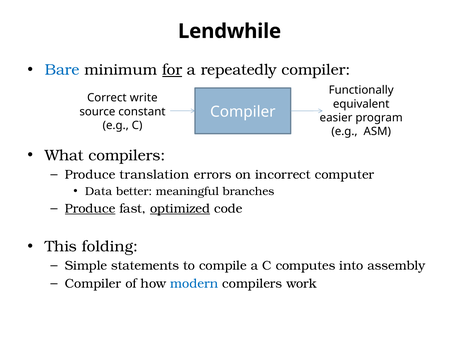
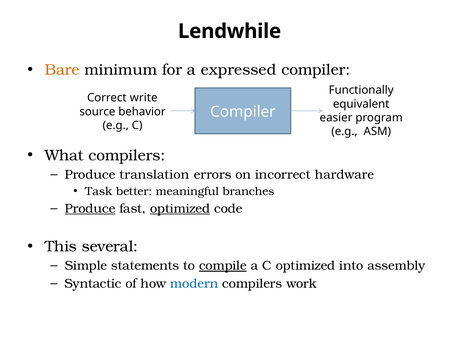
Bare colour: blue -> orange
for underline: present -> none
repeatedly: repeatedly -> expressed
constant: constant -> behavior
computer: computer -> hardware
Data: Data -> Task
folding: folding -> several
compile underline: none -> present
C computes: computes -> optimized
Compiler at (93, 284): Compiler -> Syntactic
